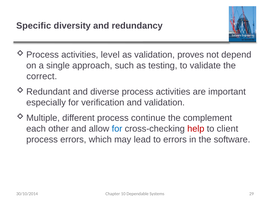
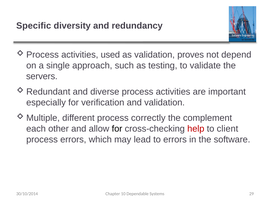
level: level -> used
correct: correct -> servers
continue: continue -> correctly
for at (117, 128) colour: blue -> black
